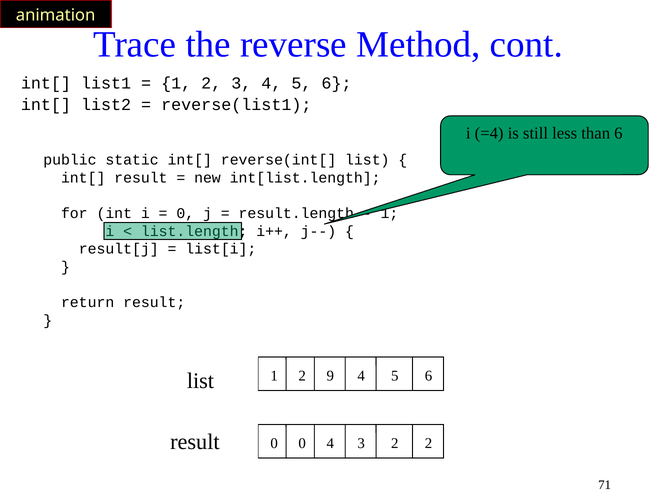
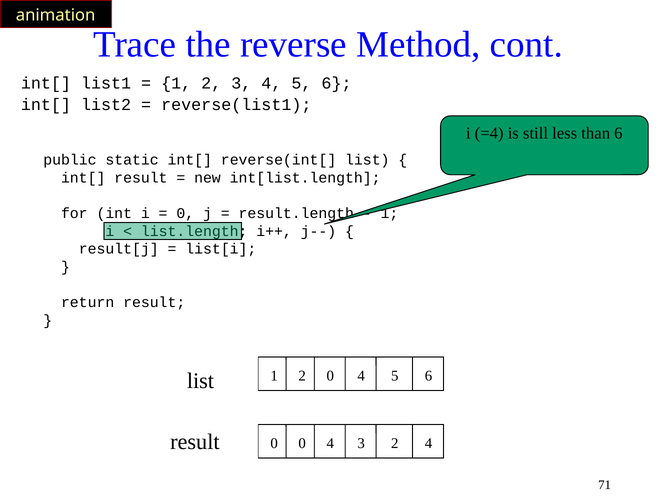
2 9: 9 -> 0
2 2: 2 -> 4
